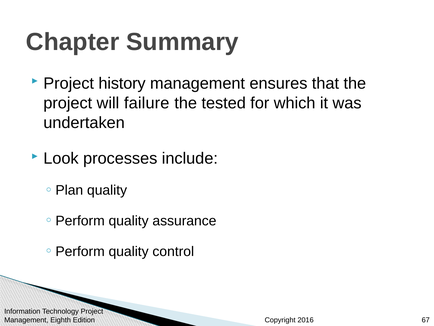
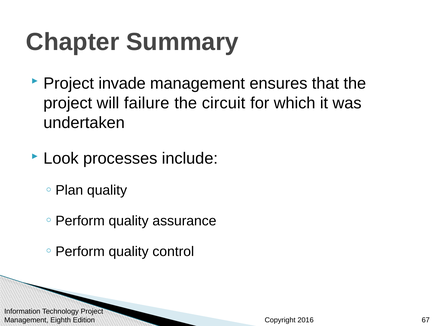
history: history -> invade
tested: tested -> circuit
